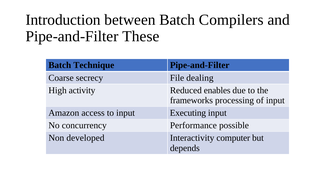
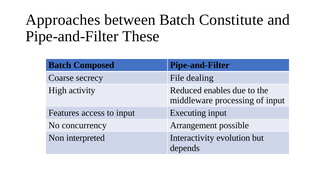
Introduction: Introduction -> Approaches
Compilers: Compilers -> Constitute
Technique: Technique -> Composed
frameworks: frameworks -> middleware
Amazon: Amazon -> Features
Performance: Performance -> Arrangement
developed: developed -> interpreted
computer: computer -> evolution
